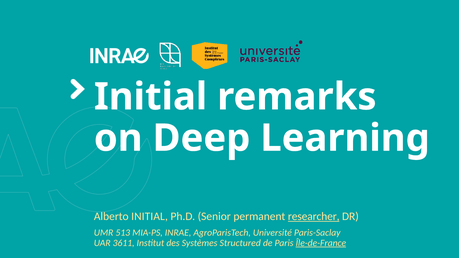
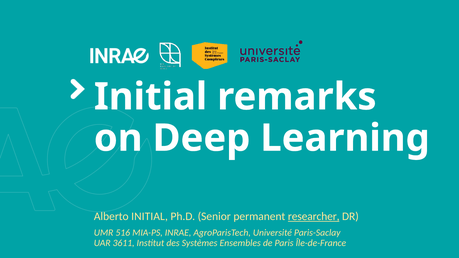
513: 513 -> 516
Structured: Structured -> Ensembles
Île-de-France underline: present -> none
